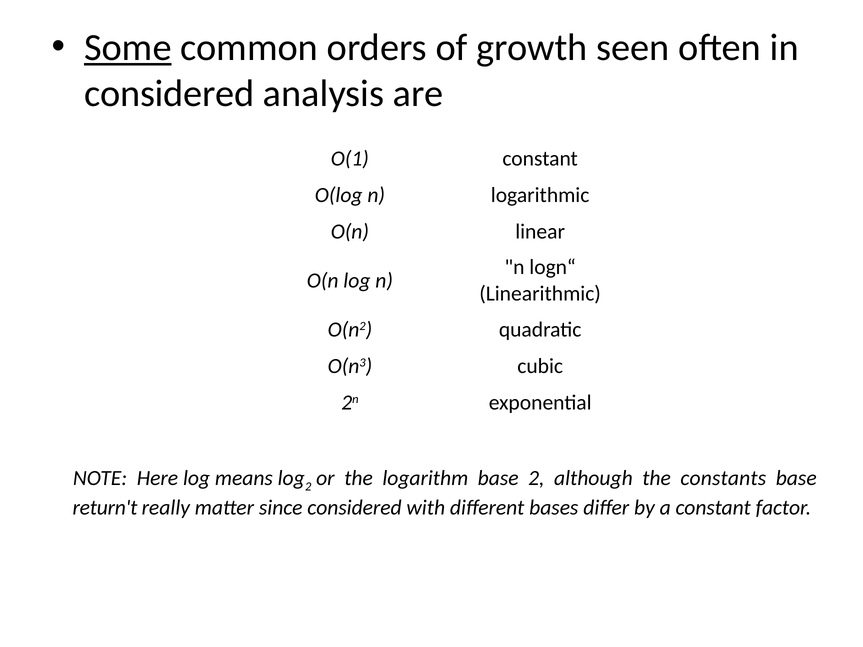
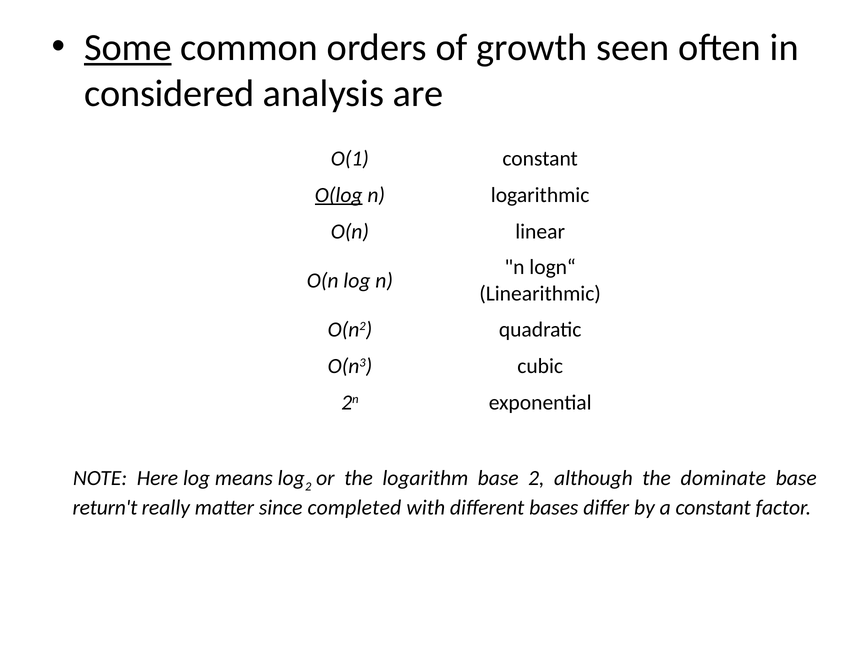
O(log underline: none -> present
constants: constants -> dominate
since considered: considered -> completed
